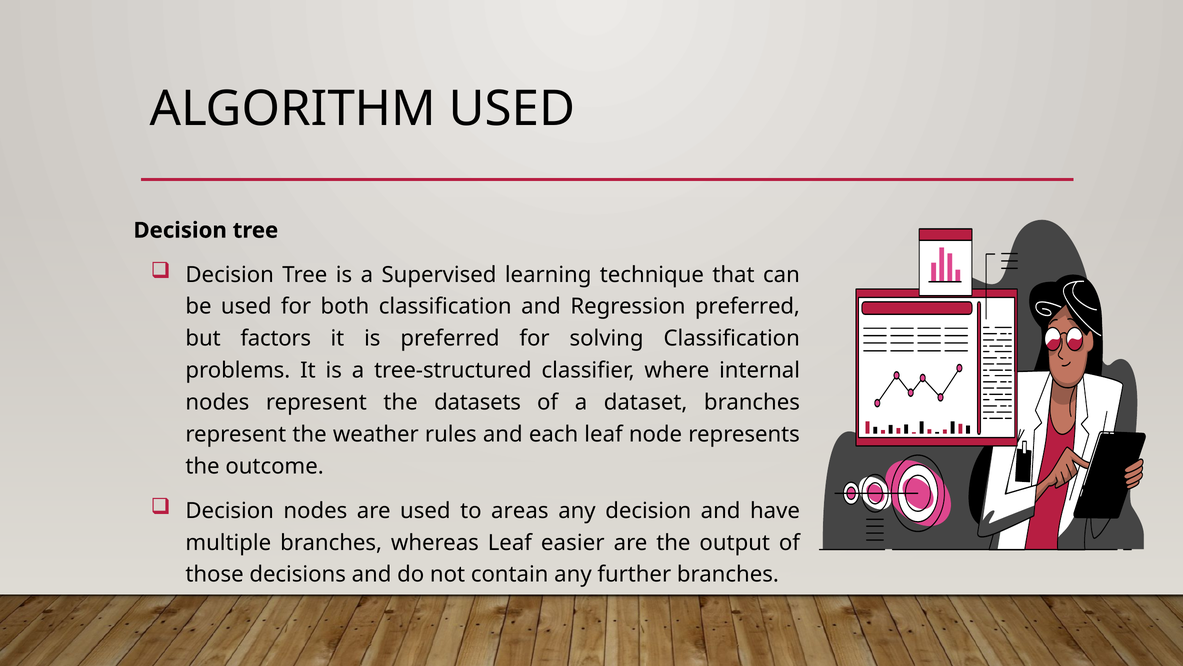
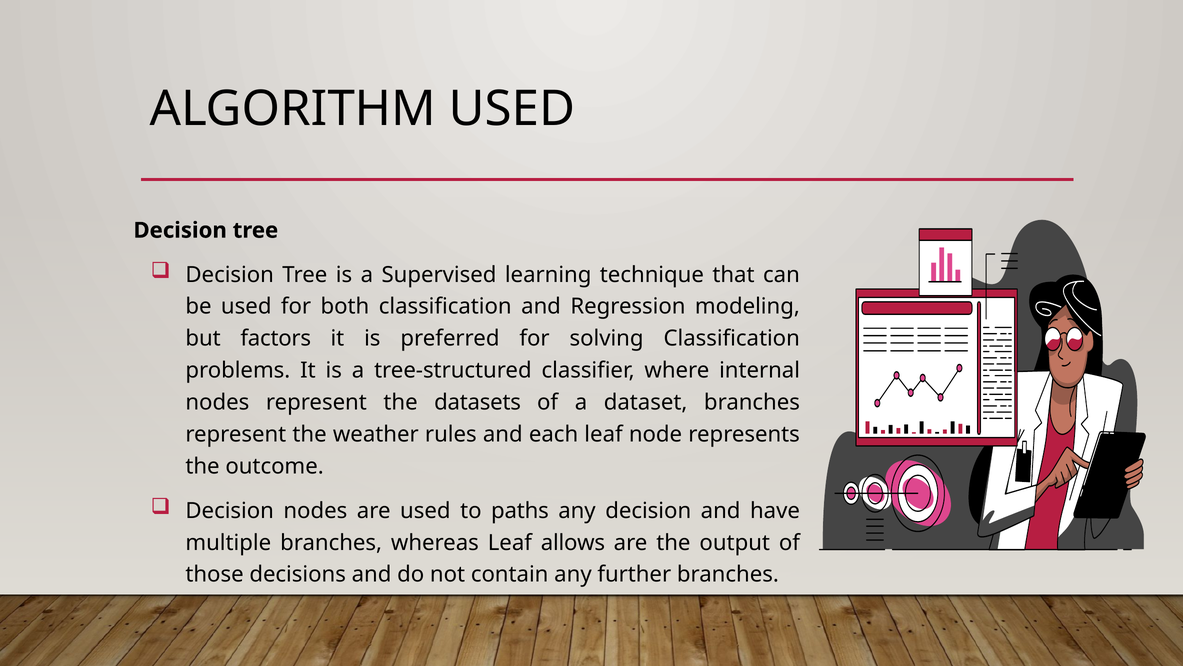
Regression preferred: preferred -> modeling
areas: areas -> paths
easier: easier -> allows
